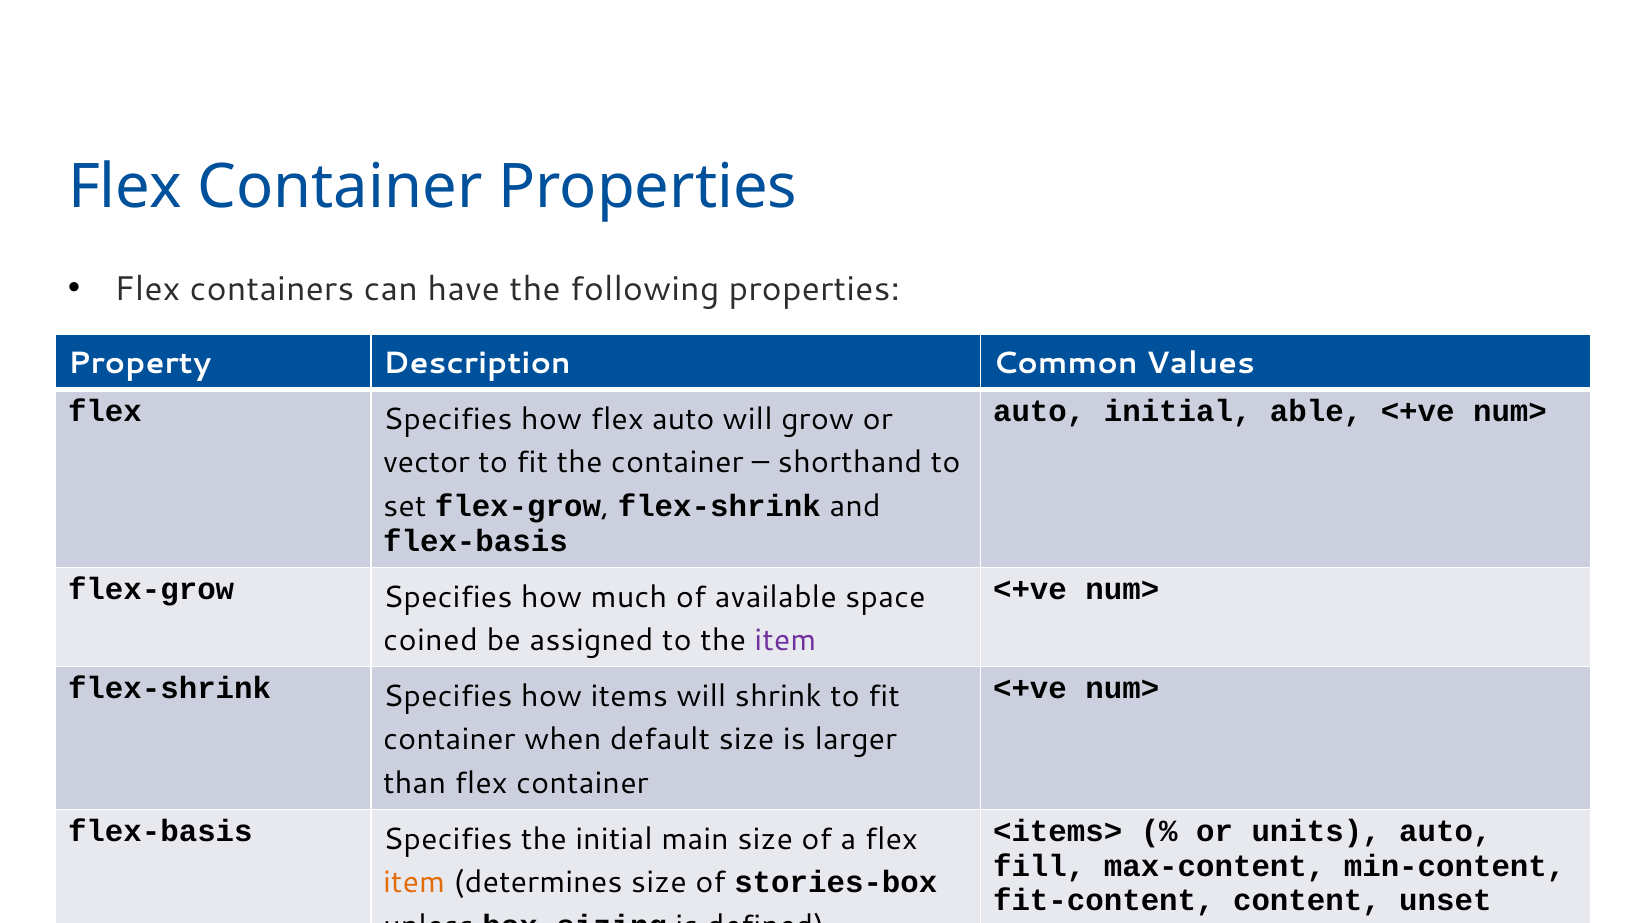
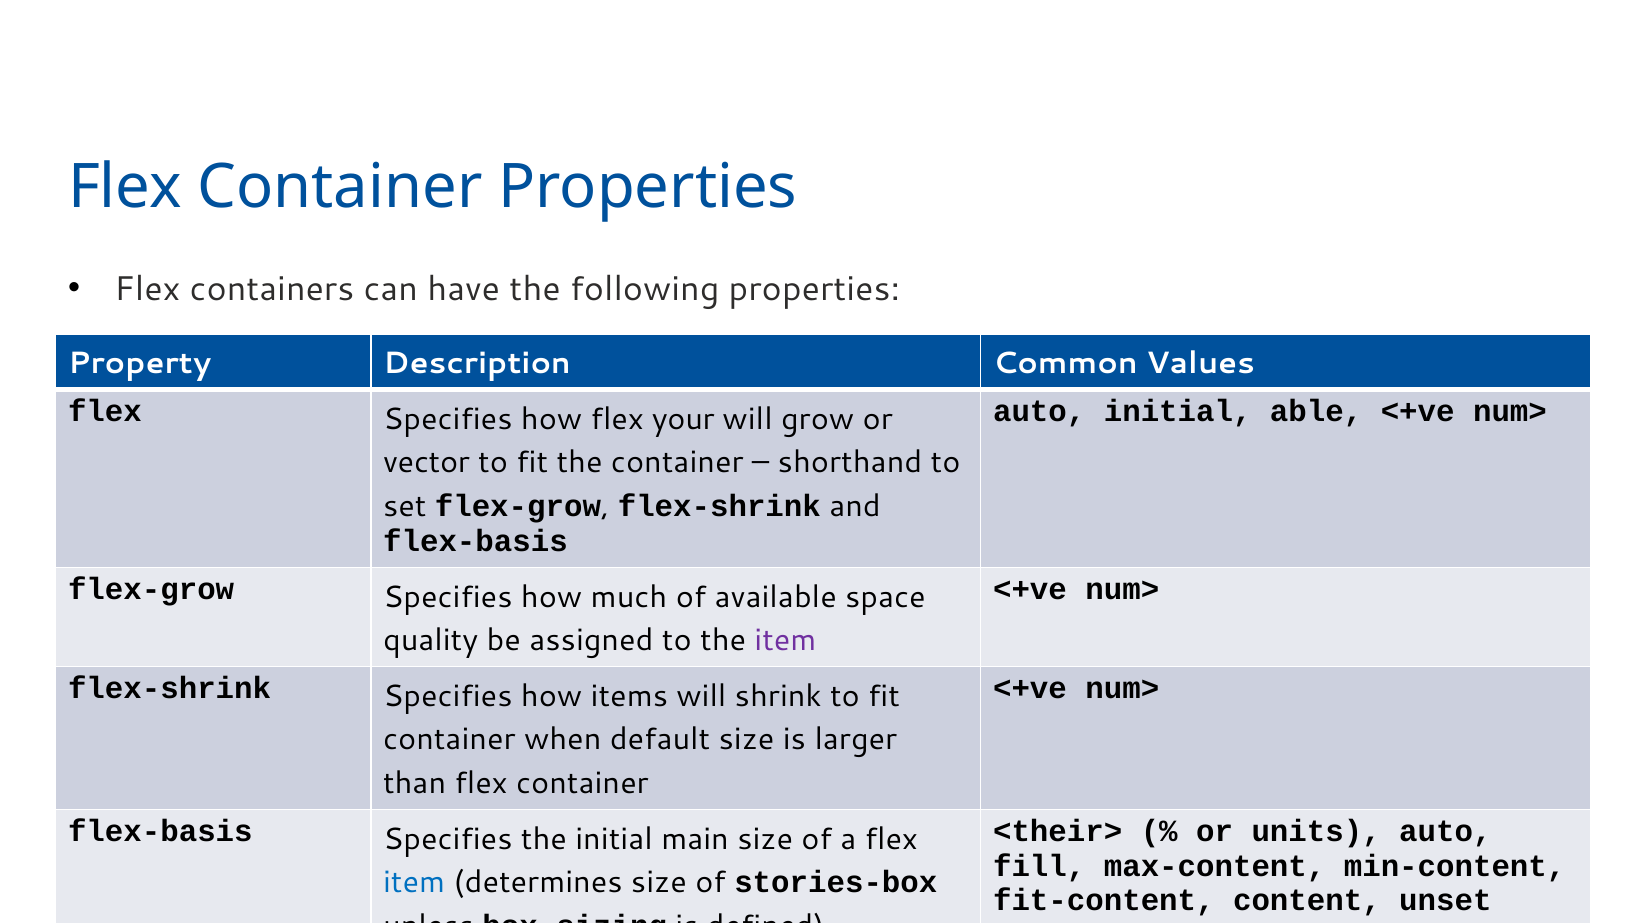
flex auto: auto -> your
coined: coined -> quality
<items>: <items> -> <their>
item at (414, 882) colour: orange -> blue
